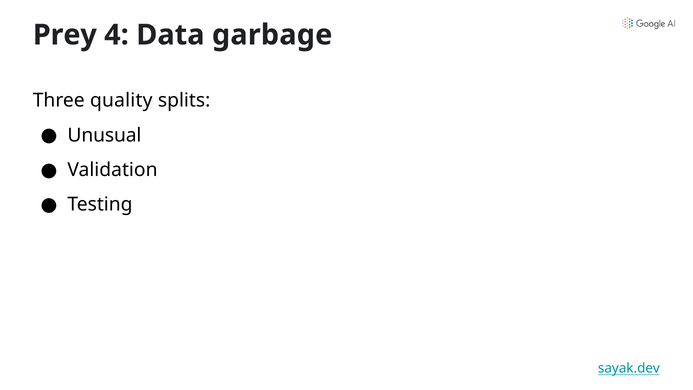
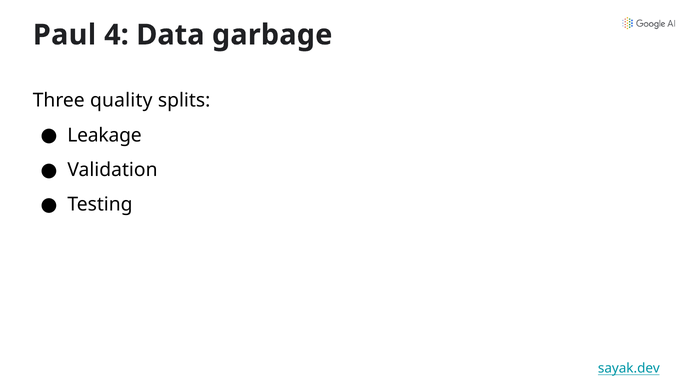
Prey: Prey -> Paul
Unusual: Unusual -> Leakage
